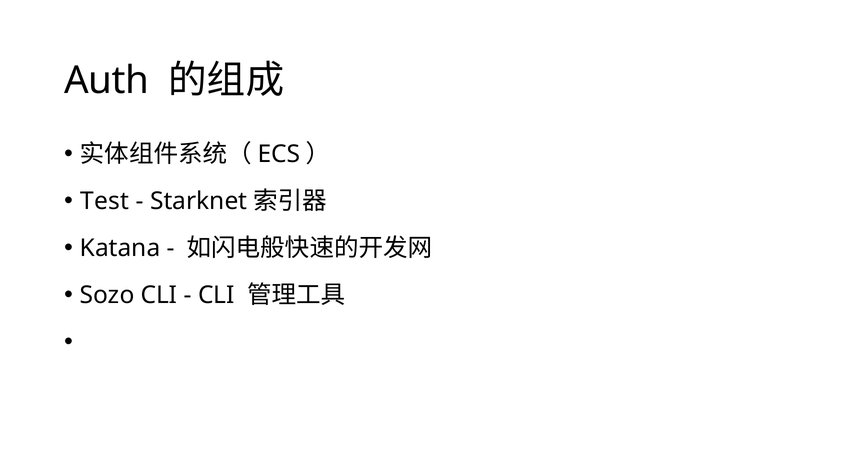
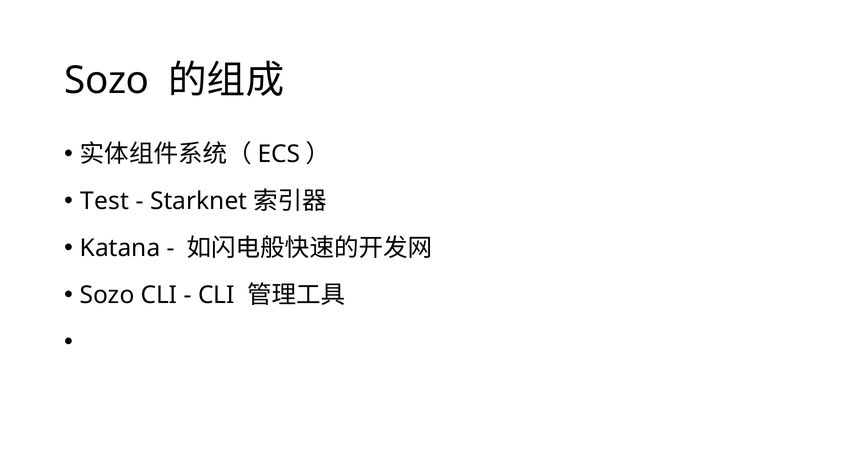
Auth at (107, 81): Auth -> Sozo
